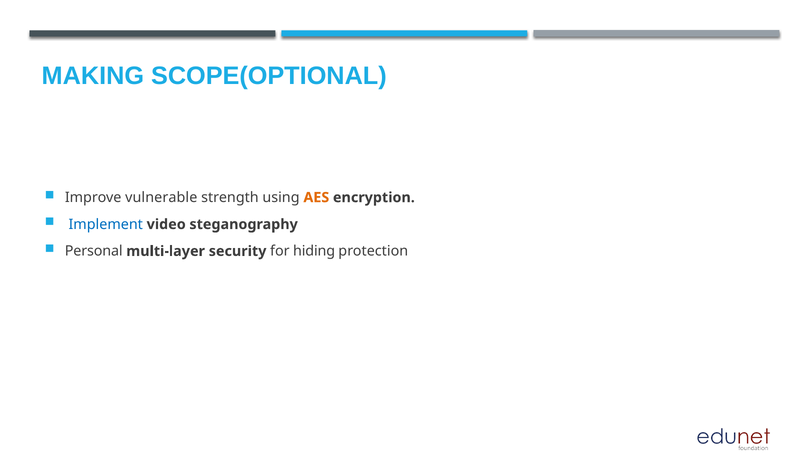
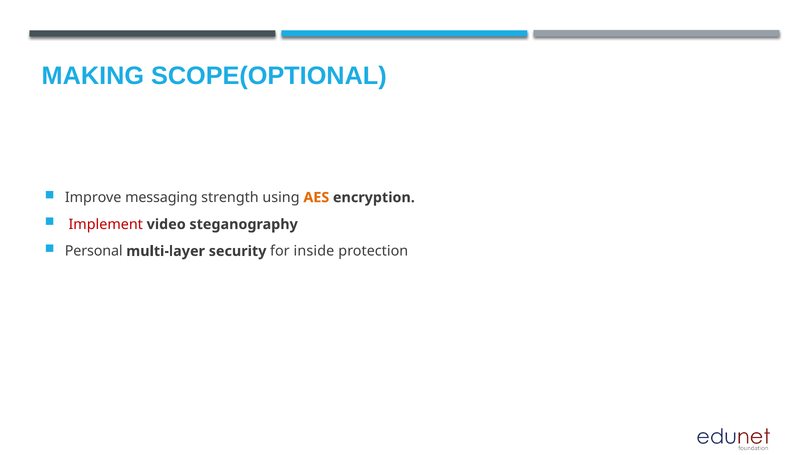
vulnerable: vulnerable -> messaging
Implement colour: blue -> red
hiding: hiding -> inside
